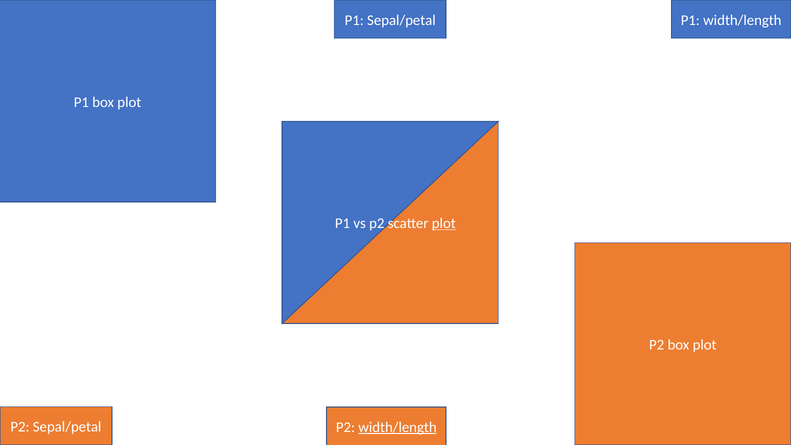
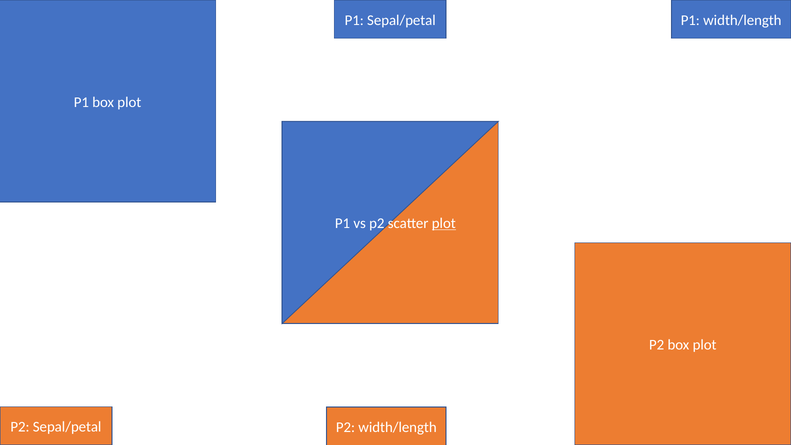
width/length at (398, 427) underline: present -> none
